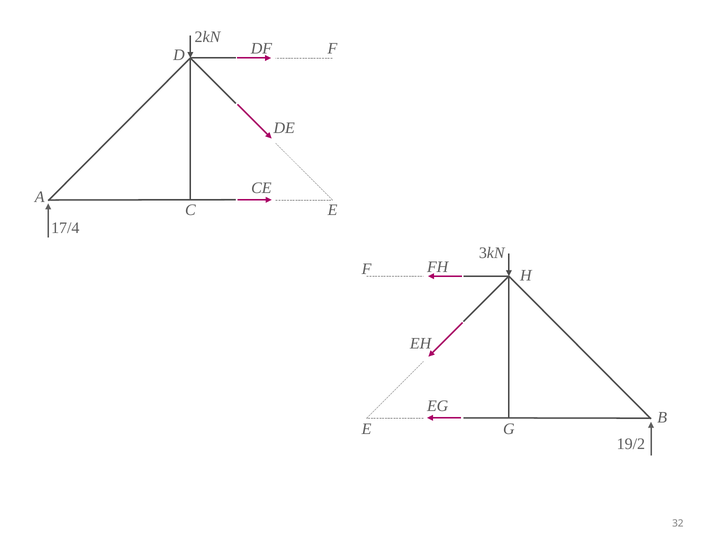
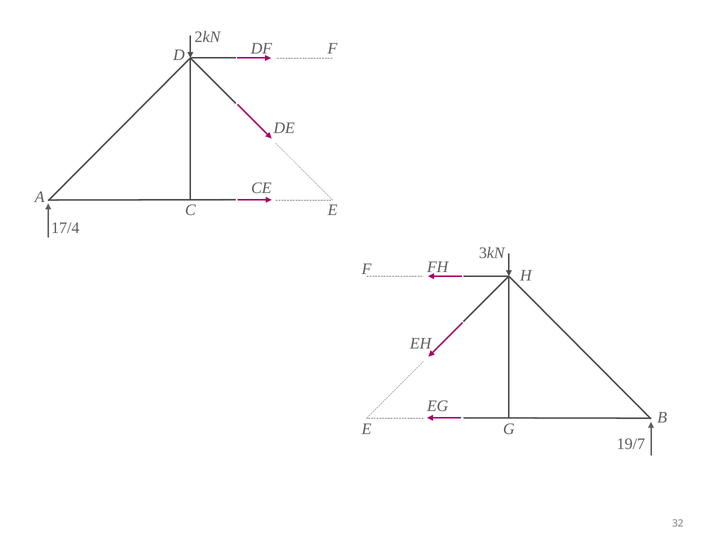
19/2: 19/2 -> 19/7
